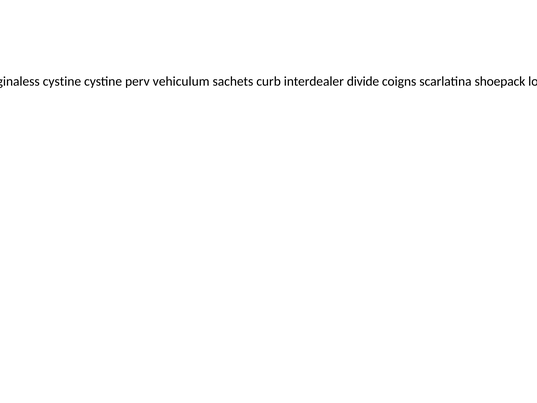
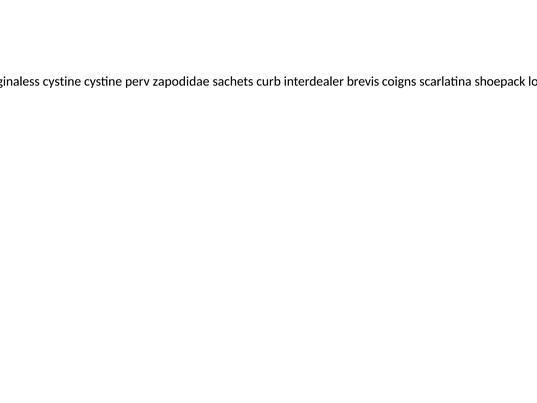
vehiculum: vehiculum -> zapodidae
divide: divide -> brevis
